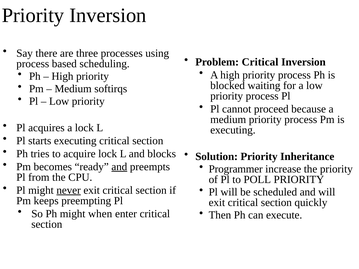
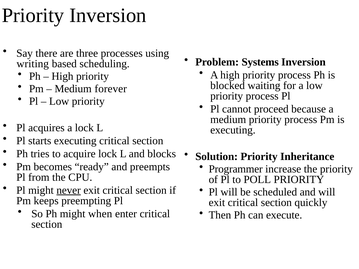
Problem Critical: Critical -> Systems
process at (33, 64): process -> writing
softirqs: softirqs -> forever
and at (119, 167) underline: present -> none
